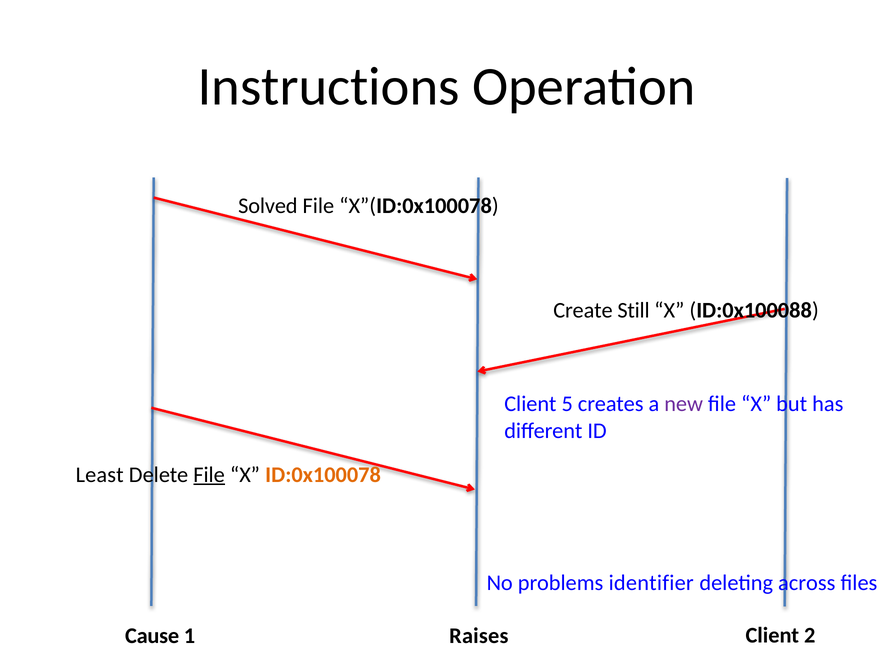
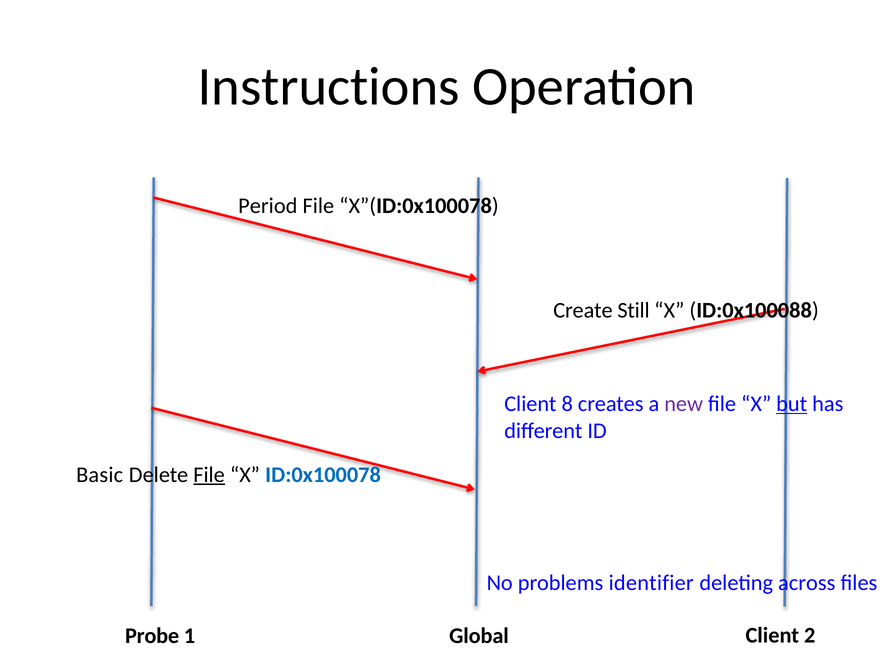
Solved: Solved -> Period
5: 5 -> 8
but underline: none -> present
Least: Least -> Basic
ID:0x100078 colour: orange -> blue
Cause: Cause -> Probe
Raises: Raises -> Global
